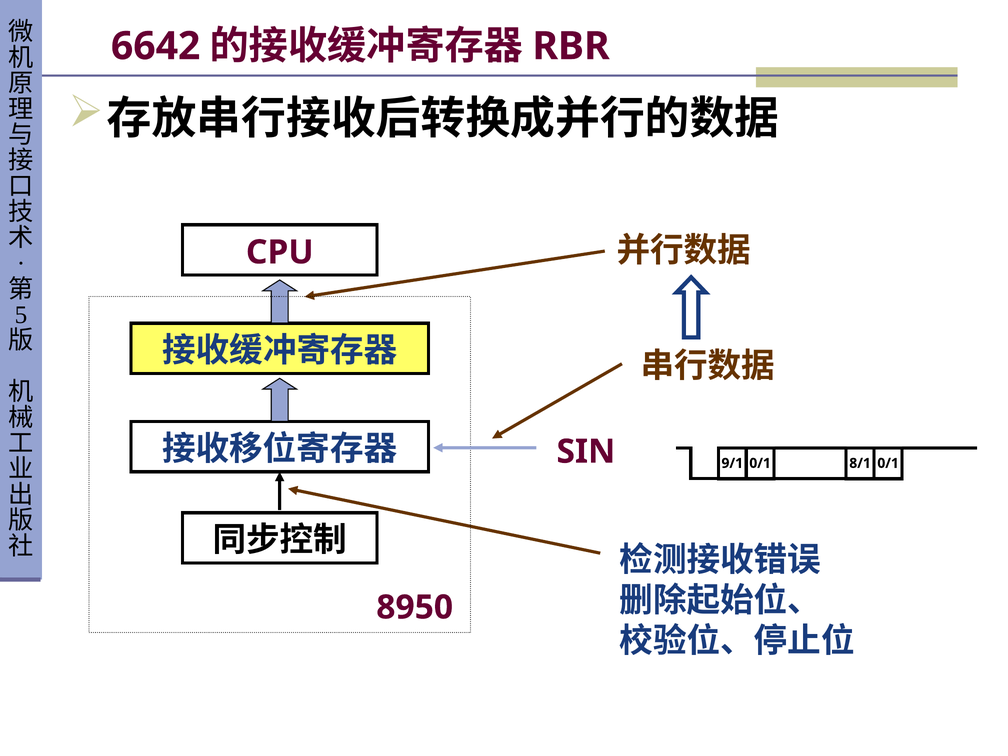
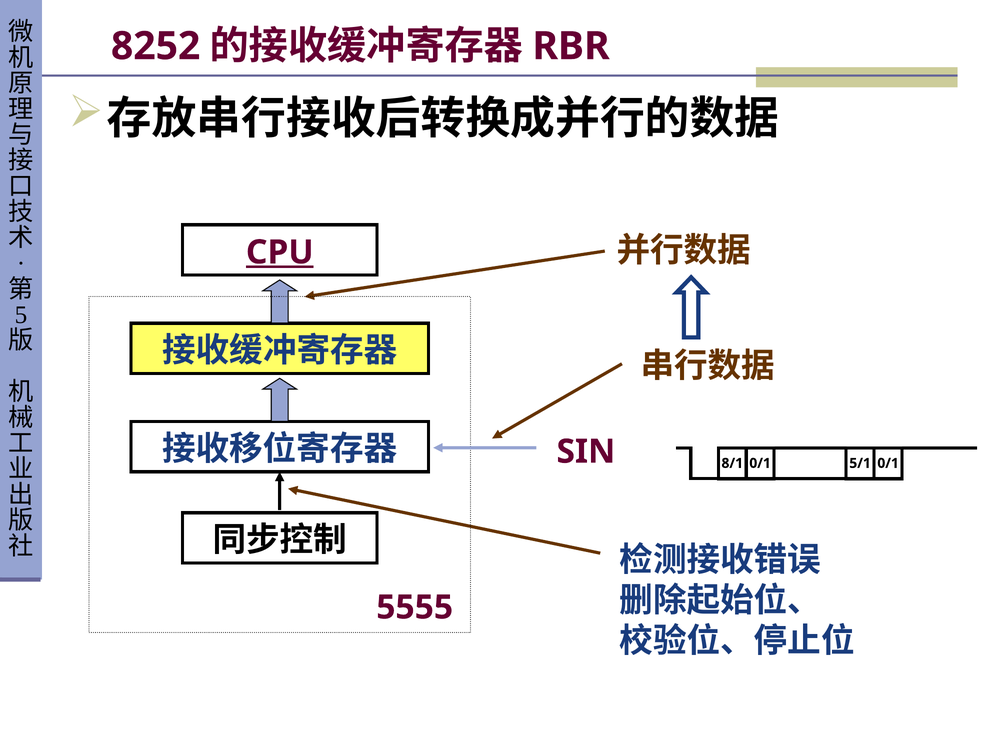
6642: 6642 -> 8252
CPU underline: none -> present
9/1: 9/1 -> 8/1
8/1: 8/1 -> 5/1
8950: 8950 -> 5555
